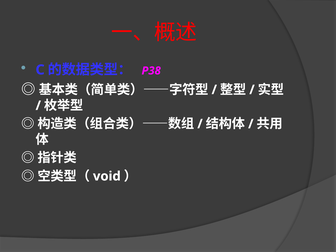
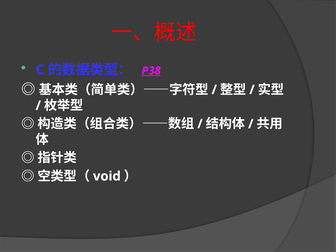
P38 underline: none -> present
